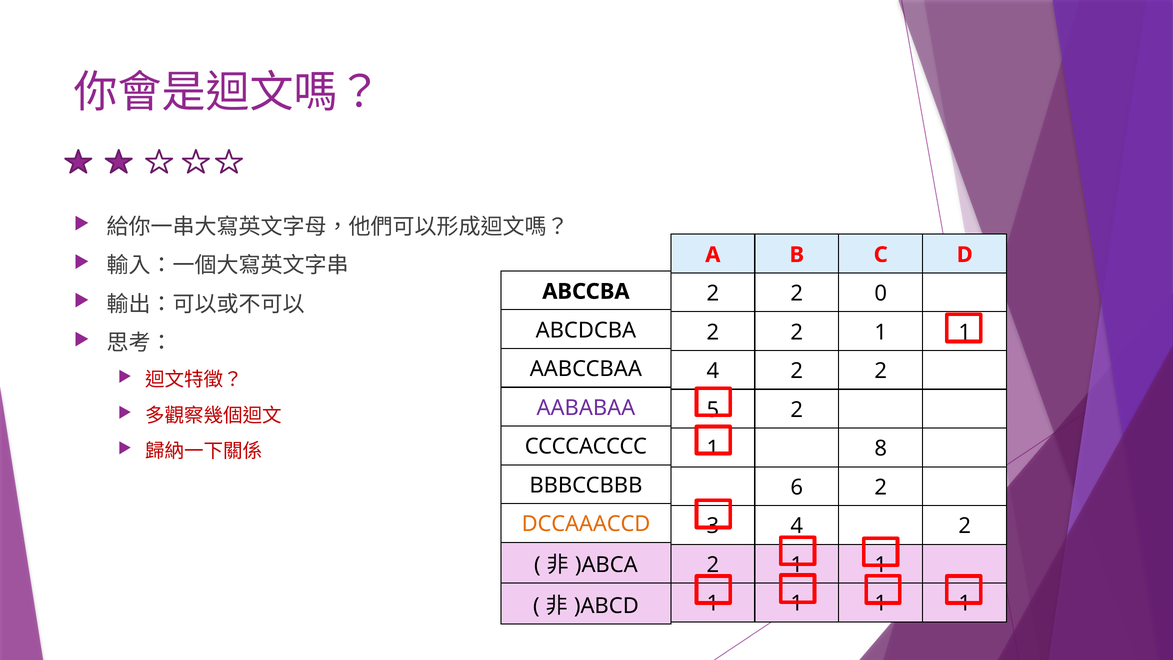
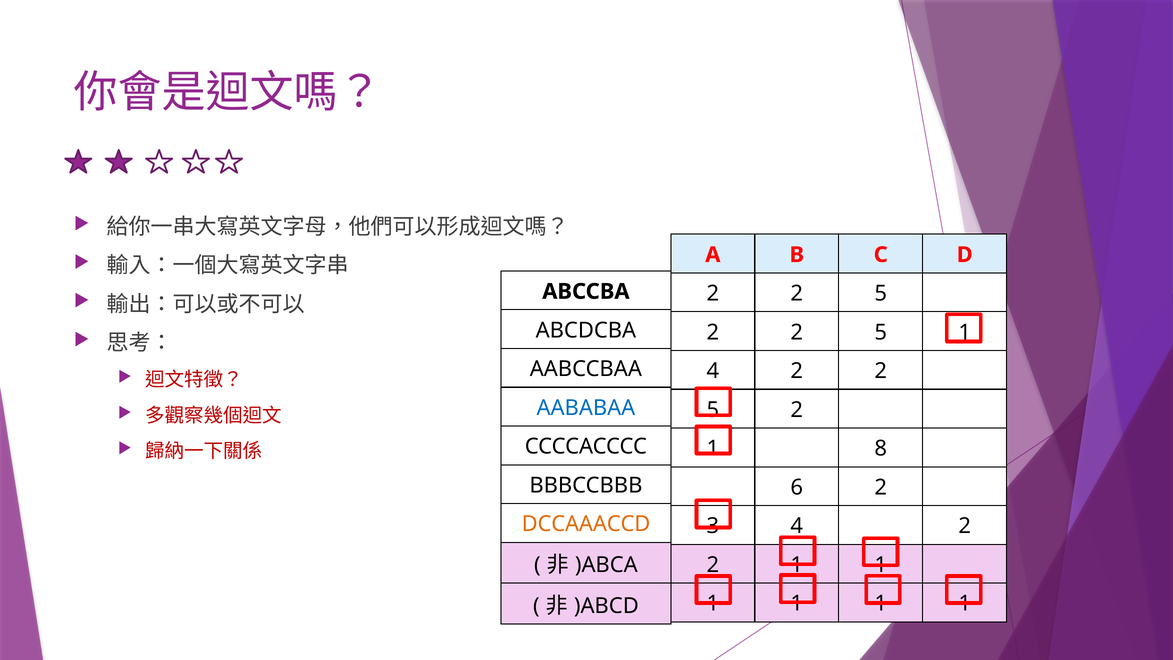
0 at (881, 293): 0 -> 5
1 at (881, 332): 1 -> 5
AABABAA colour: purple -> blue
